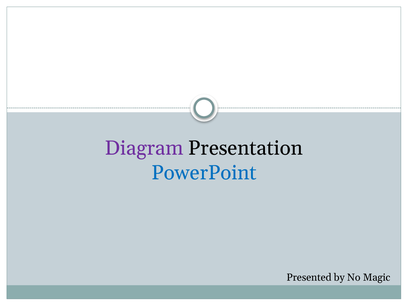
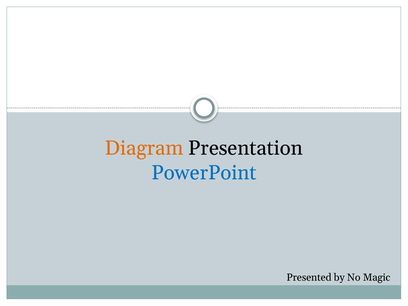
Diagram colour: purple -> orange
